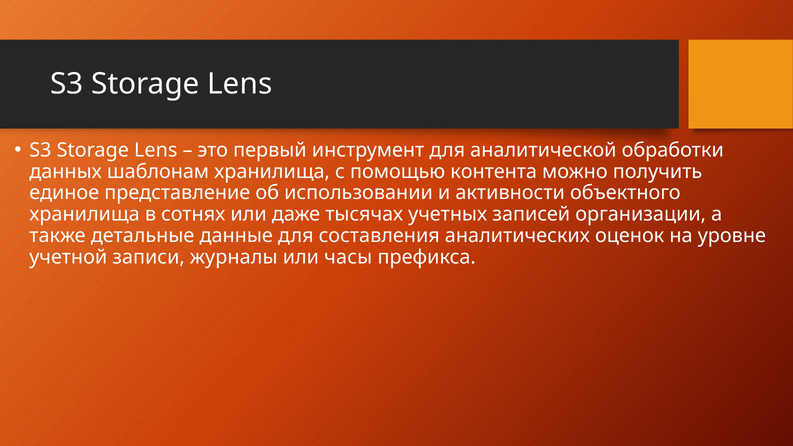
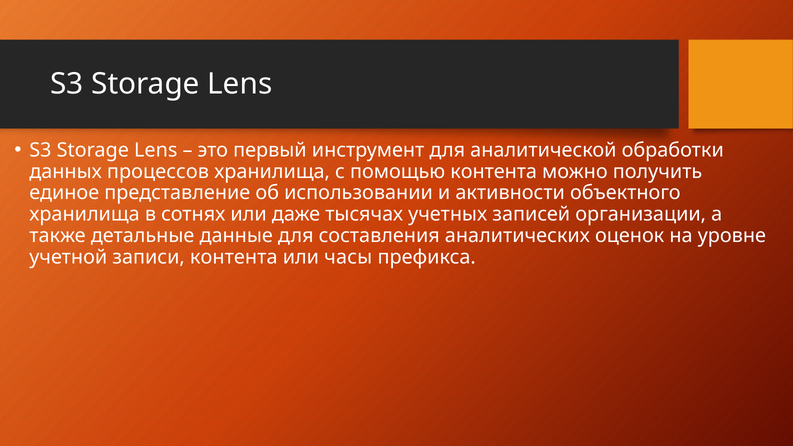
шаблонам: шаблонам -> процессов
записи журналы: журналы -> контента
